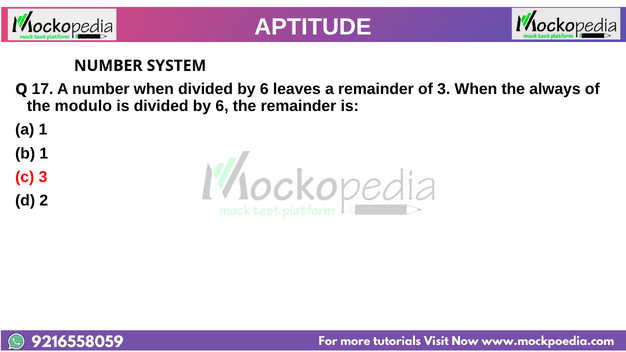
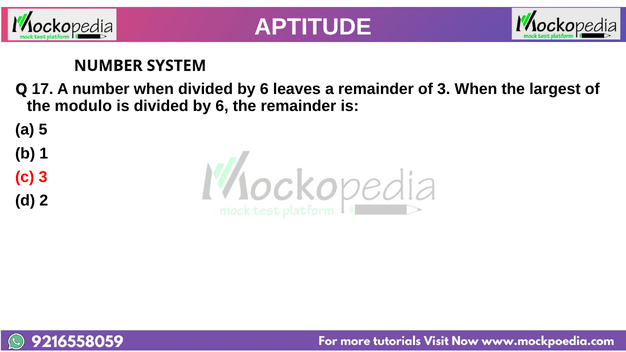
always: always -> largest
a 1: 1 -> 5
